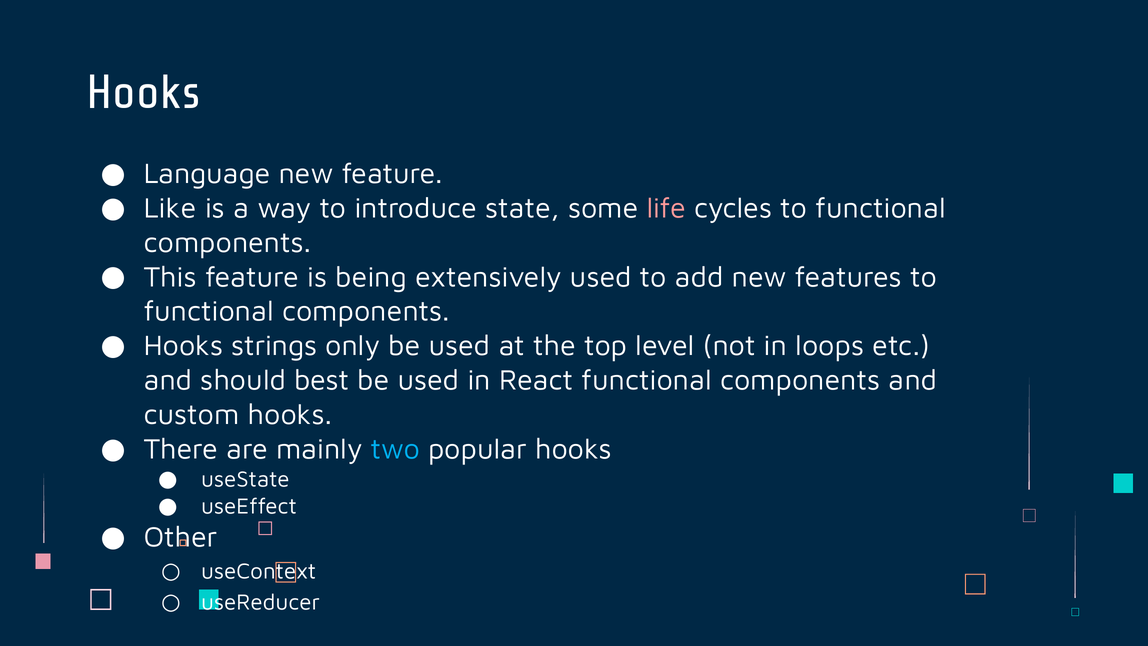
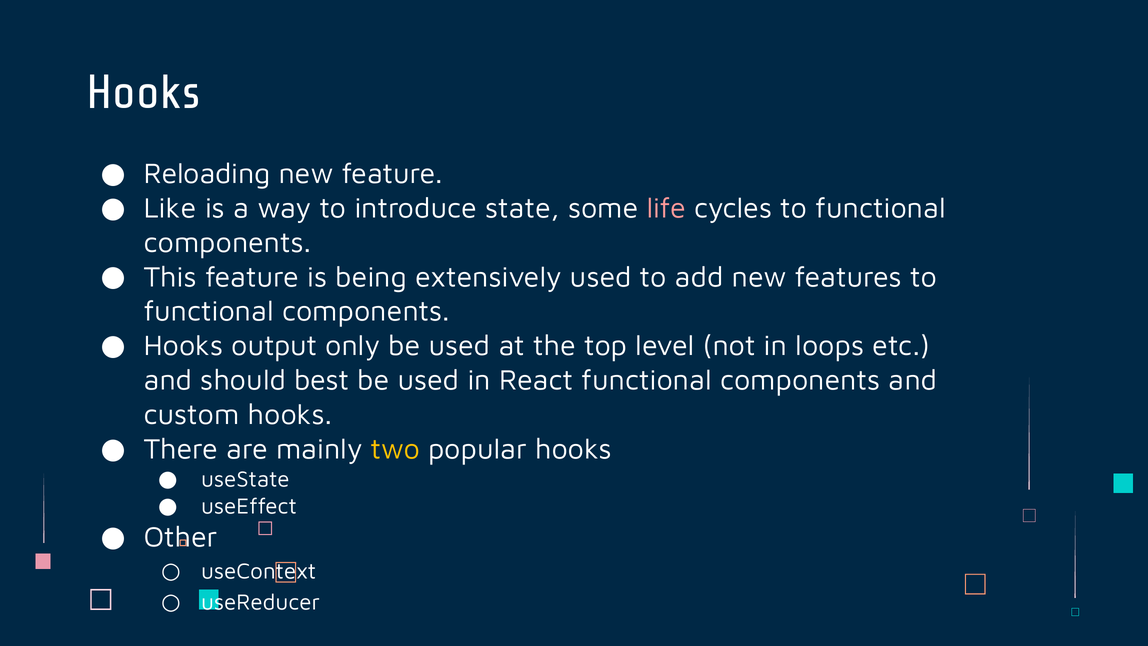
Language: Language -> Reloading
strings: strings -> output
two colour: light blue -> yellow
